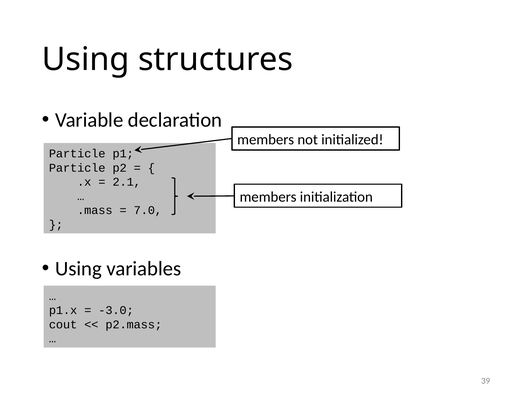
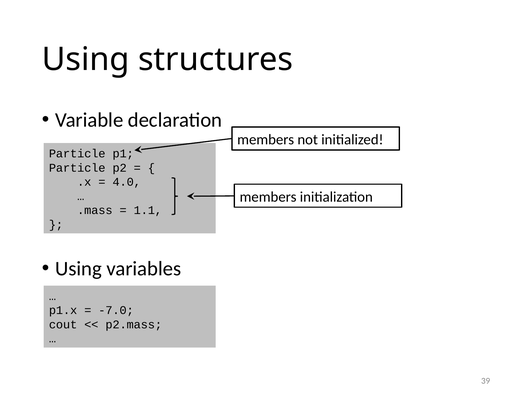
2.1: 2.1 -> 4.0
7.0: 7.0 -> 1.1
-3.0: -3.0 -> -7.0
